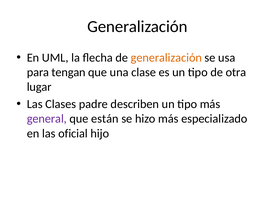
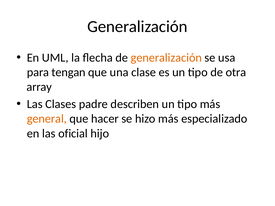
lugar: lugar -> array
general colour: purple -> orange
están: están -> hacer
